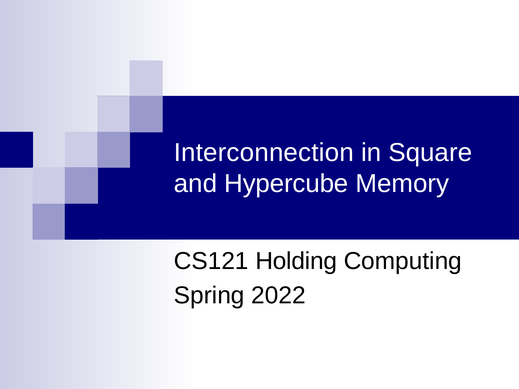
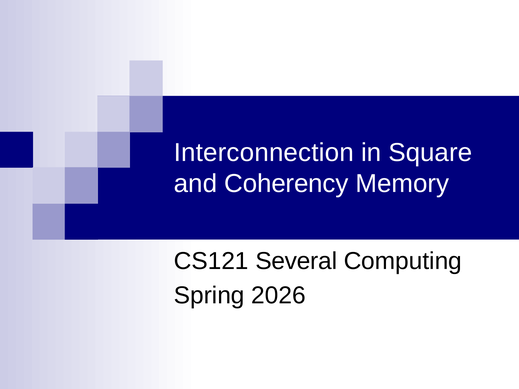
Hypercube: Hypercube -> Coherency
Holding: Holding -> Several
2022: 2022 -> 2026
